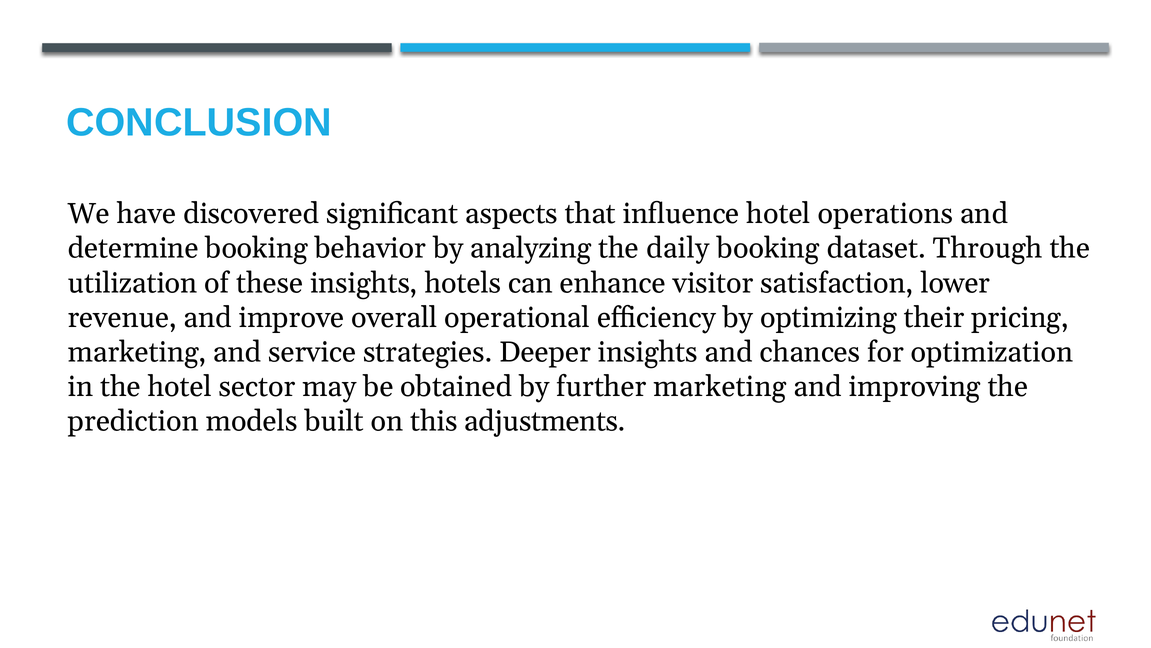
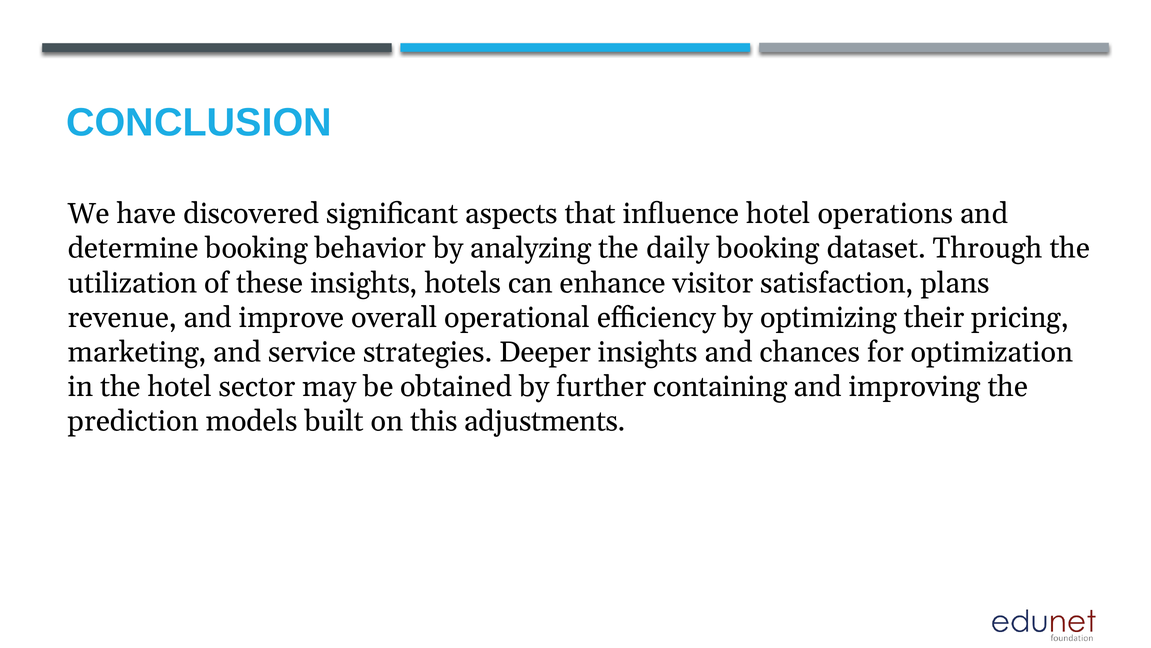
lower: lower -> plans
further marketing: marketing -> containing
